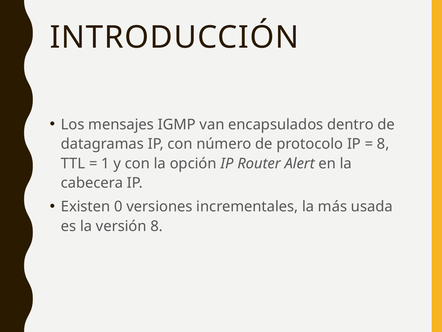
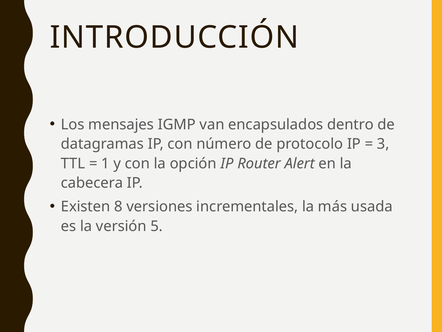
8 at (383, 144): 8 -> 3
0: 0 -> 8
versión 8: 8 -> 5
